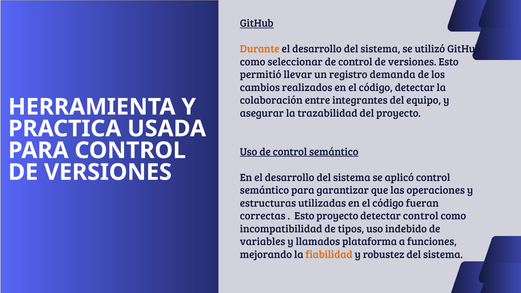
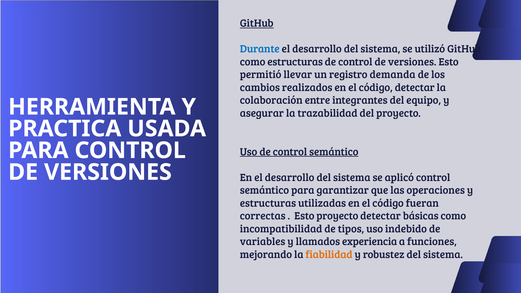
Durante colour: orange -> blue
como seleccionar: seleccionar -> estructuras
detectar control: control -> básicas
plataforma: plataforma -> experiencia
